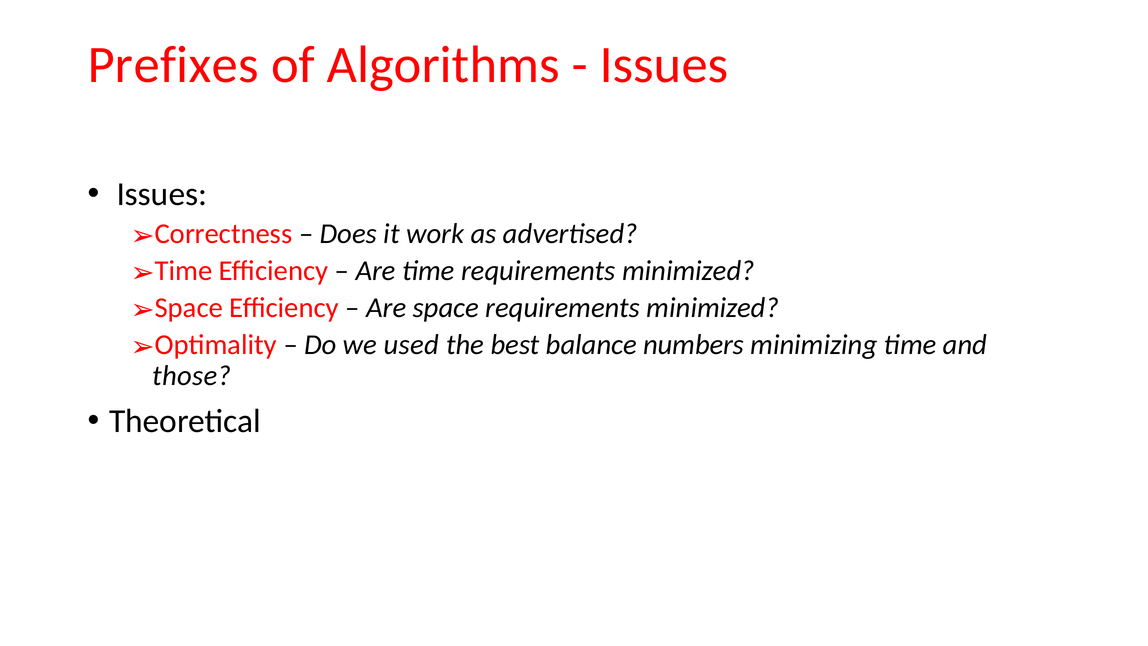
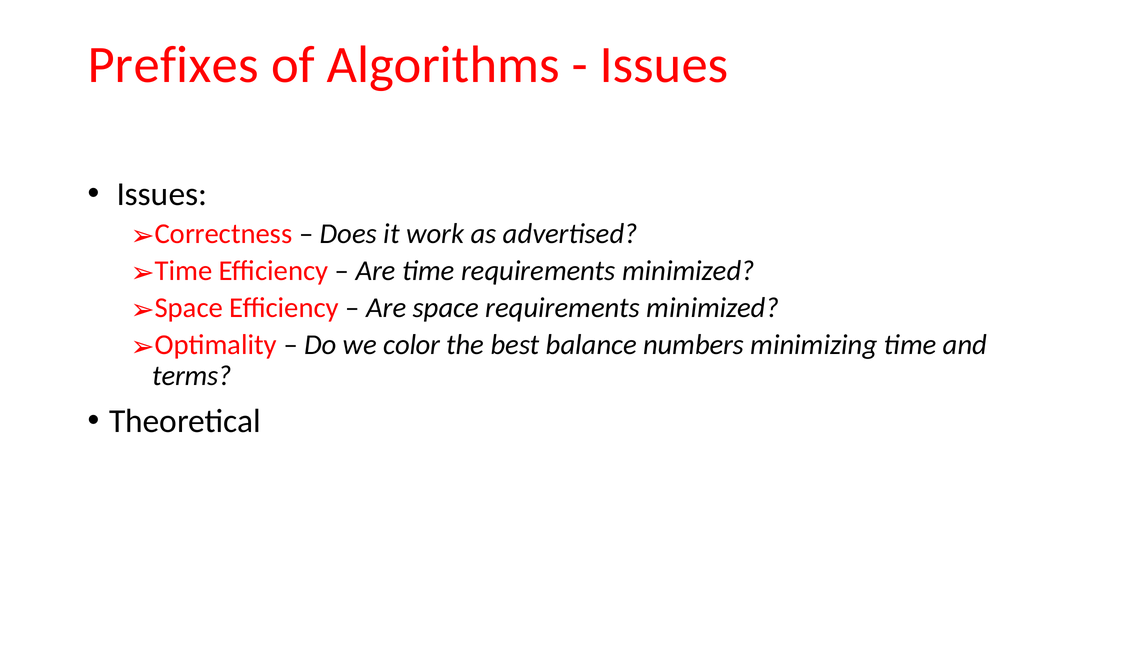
used: used -> color
those: those -> terms
